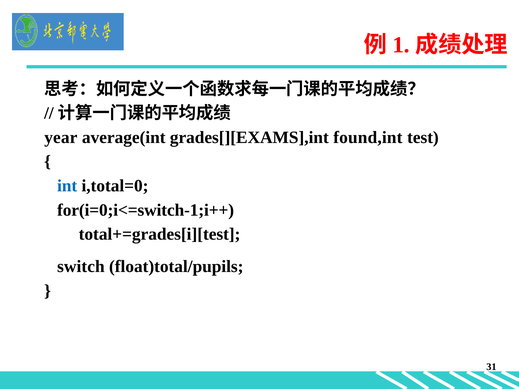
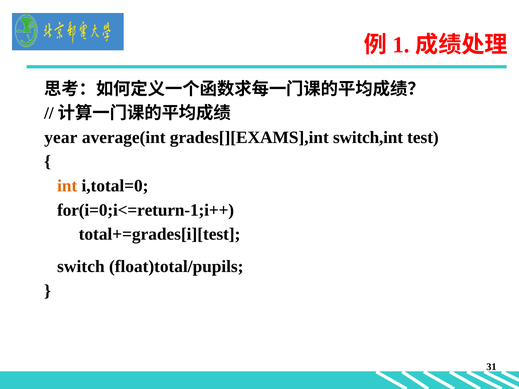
found,int: found,int -> switch,int
int colour: blue -> orange
for(i=0;i<=switch-1;i++: for(i=0;i<=switch-1;i++ -> for(i=0;i<=return-1;i++
